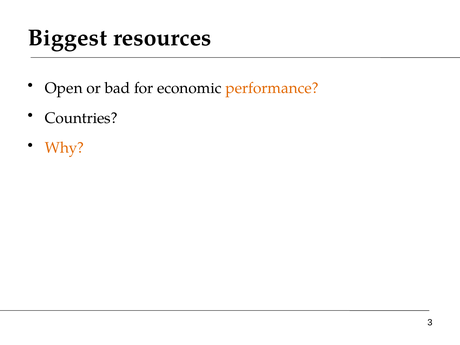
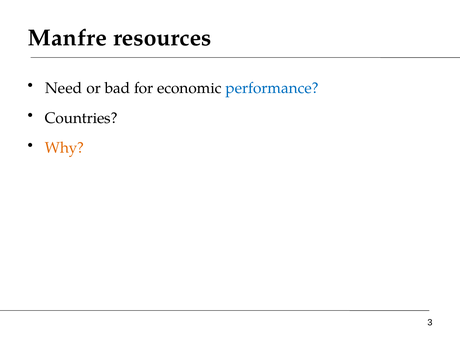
Biggest: Biggest -> Manfre
Open: Open -> Need
performance colour: orange -> blue
